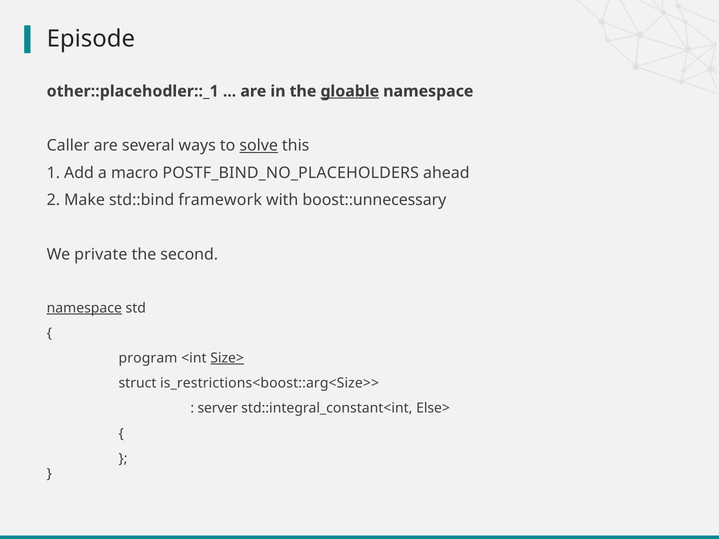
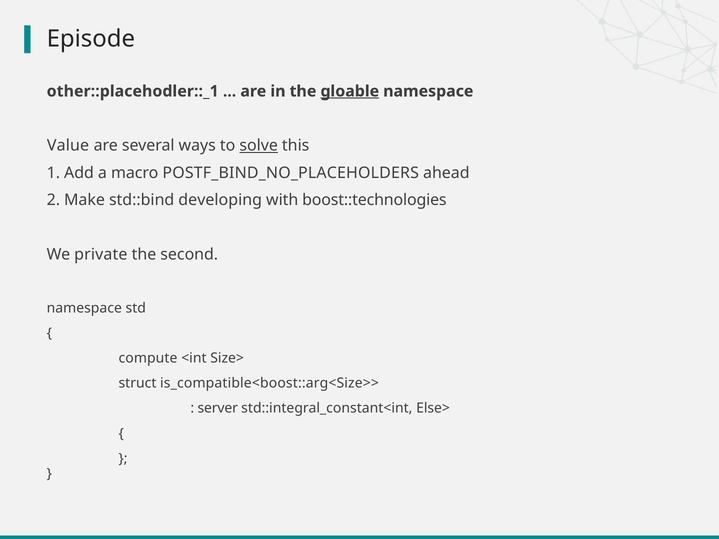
Caller: Caller -> Value
framework: framework -> developing
boost::unnecessary: boost::unnecessary -> boost::technologies
namespace at (84, 308) underline: present -> none
program: program -> compute
Size> underline: present -> none
is_restrictions<boost::arg<Size>>: is_restrictions<boost::arg<Size>> -> is_compatible<boost::arg<Size>>
